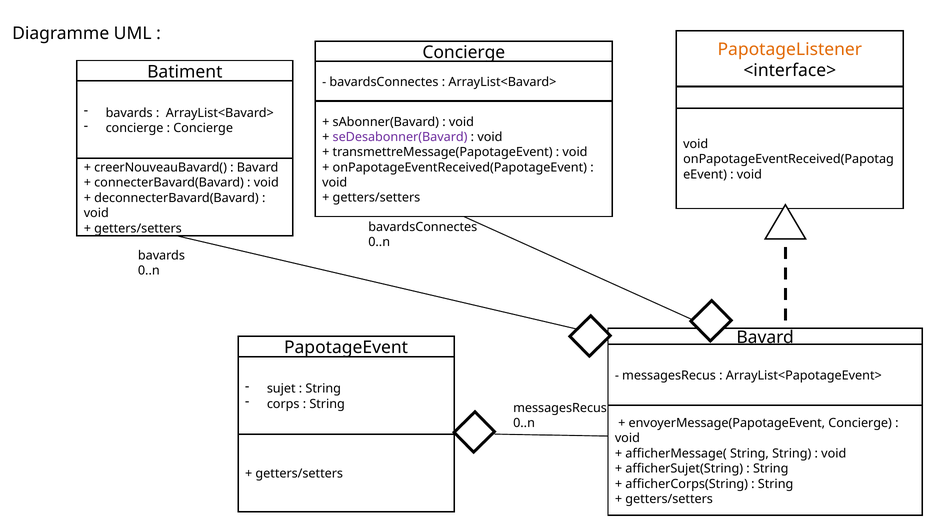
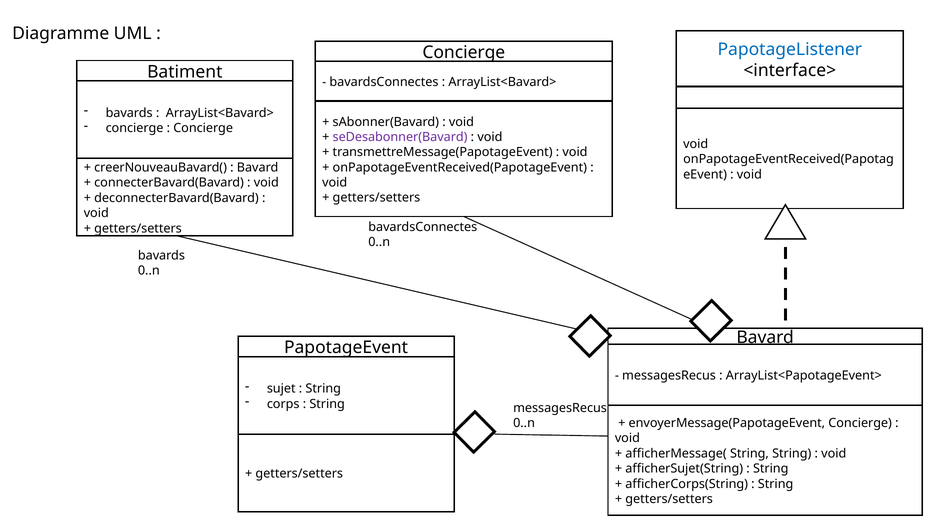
PapotageListener colour: orange -> blue
